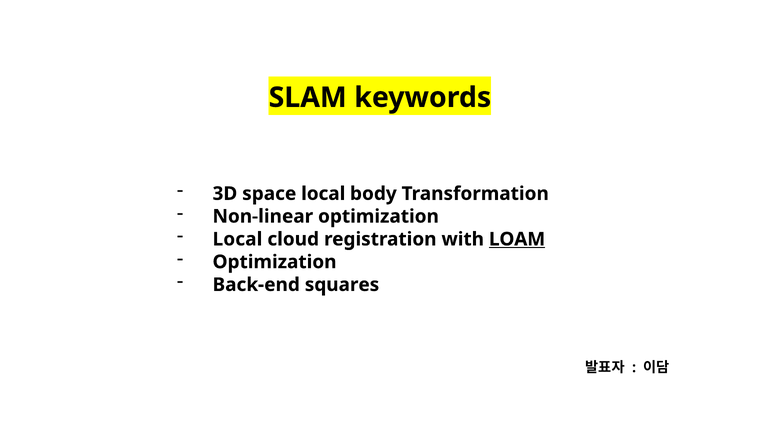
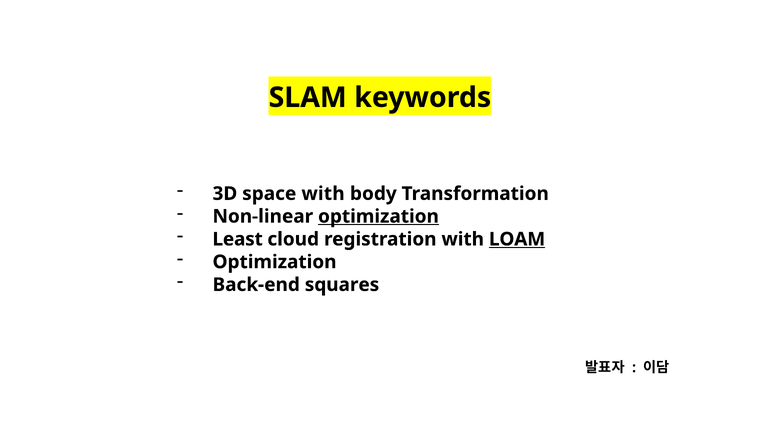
space local: local -> with
optimization at (378, 217) underline: none -> present
Local at (237, 239): Local -> Least
